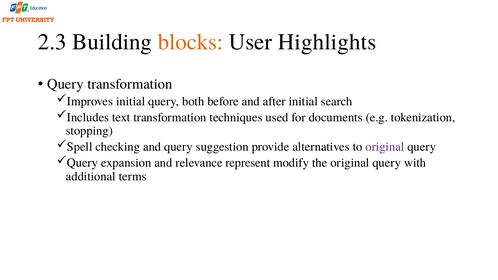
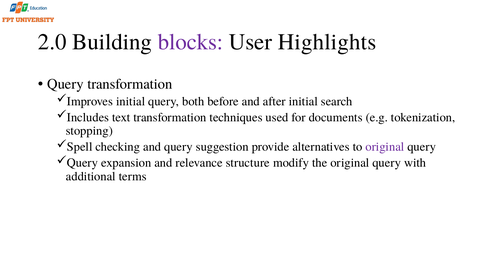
2.3: 2.3 -> 2.0
blocks colour: orange -> purple
represent: represent -> structure
